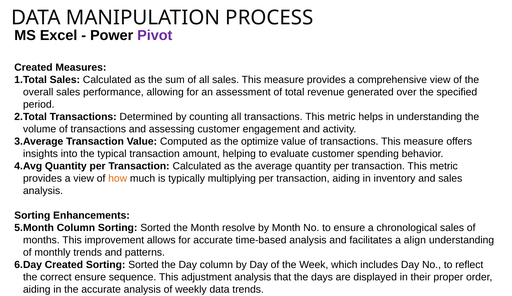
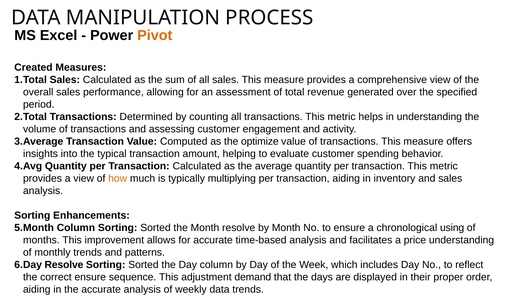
Pivot colour: purple -> orange
chronological sales: sales -> using
align: align -> price
Created at (64, 265): Created -> Resolve
adjustment analysis: analysis -> demand
